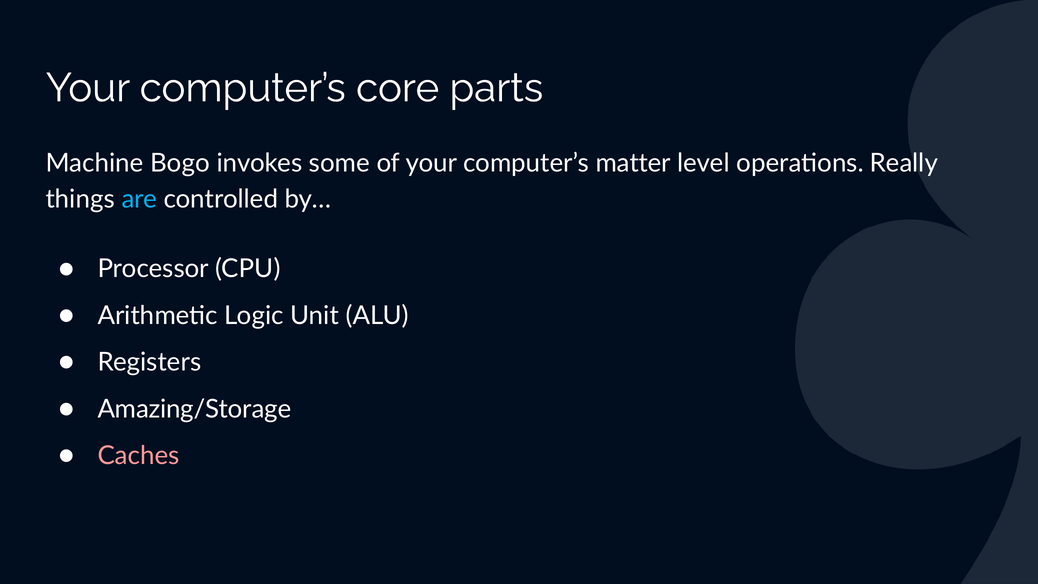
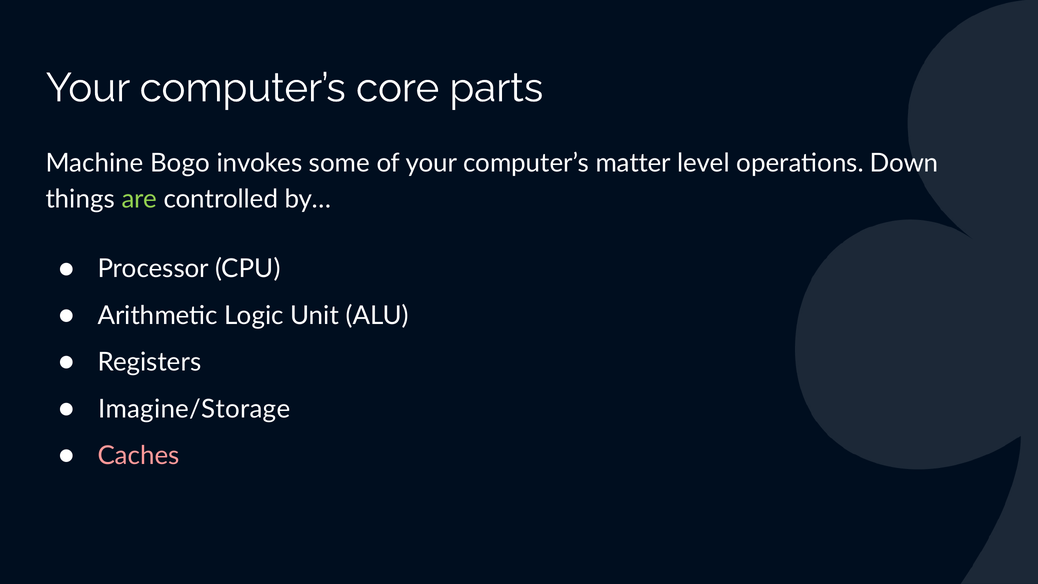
Really: Really -> Down
are colour: light blue -> light green
Amazing/Storage: Amazing/Storage -> Imagine/Storage
